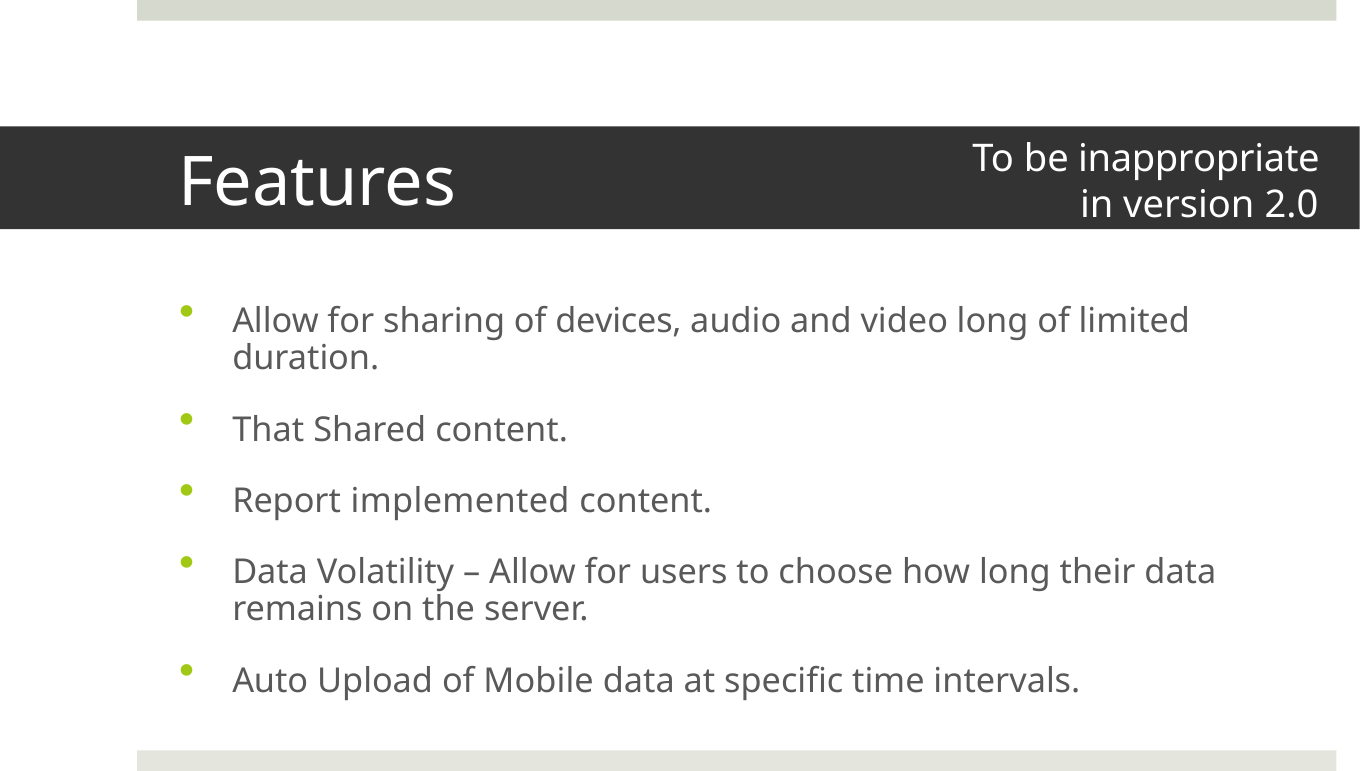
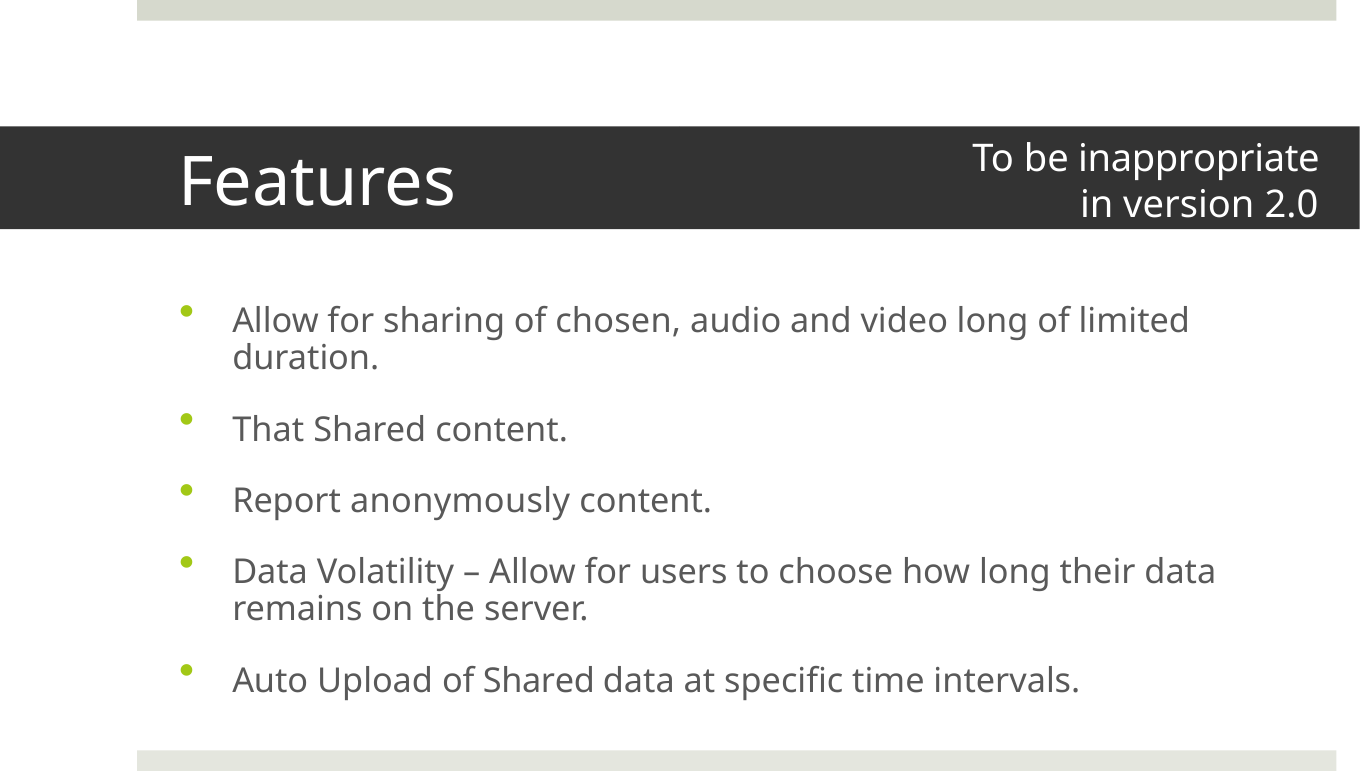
devices: devices -> chosen
implemented: implemented -> anonymously
of Mobile: Mobile -> Shared
